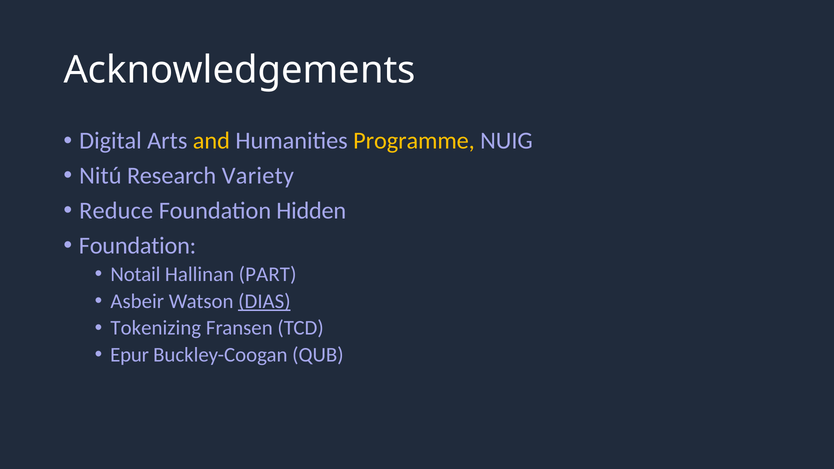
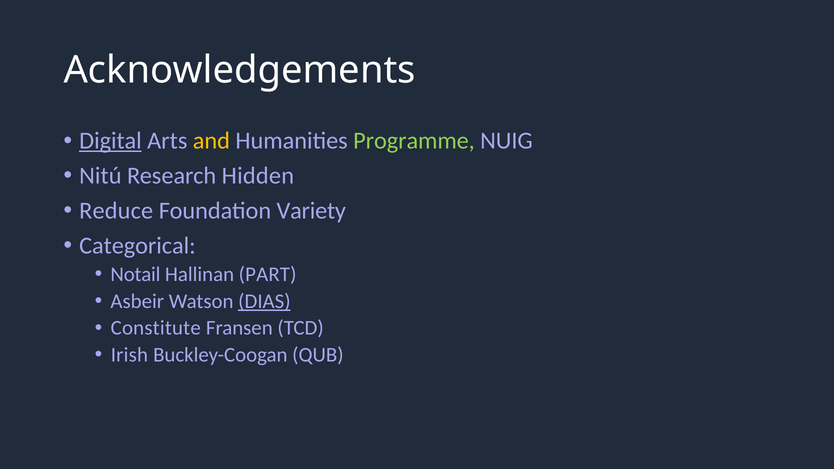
Digital underline: none -> present
Programme colour: yellow -> light green
Variety: Variety -> Hidden
Hidden: Hidden -> Variety
Foundation at (138, 246): Foundation -> Categorical
Tokenizing: Tokenizing -> Constitute
Epur: Epur -> Irish
